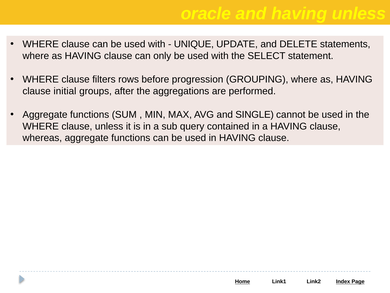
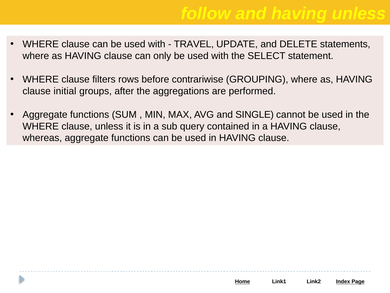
oracle: oracle -> follow
UNIQUE: UNIQUE -> TRAVEL
progression: progression -> contrariwise
